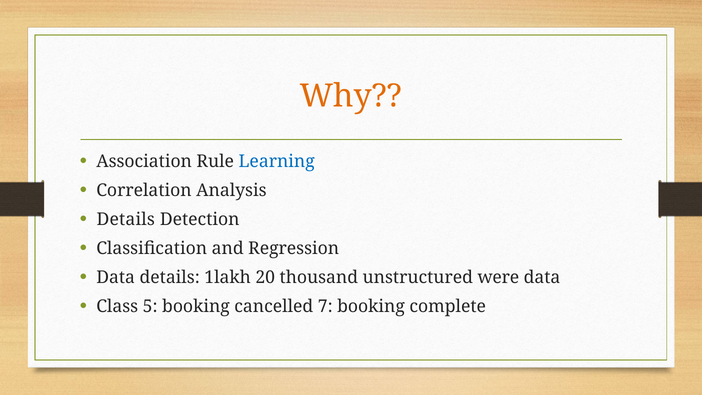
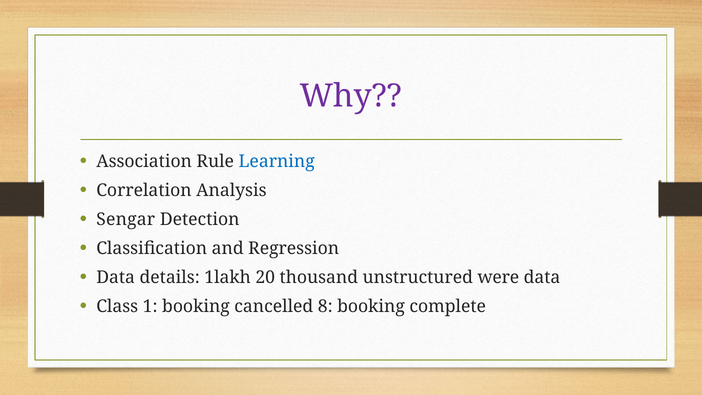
Why colour: orange -> purple
Details at (126, 220): Details -> Sengar
5: 5 -> 1
7: 7 -> 8
